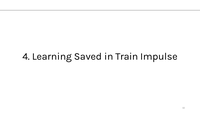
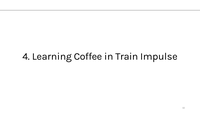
Saved: Saved -> Coffee
